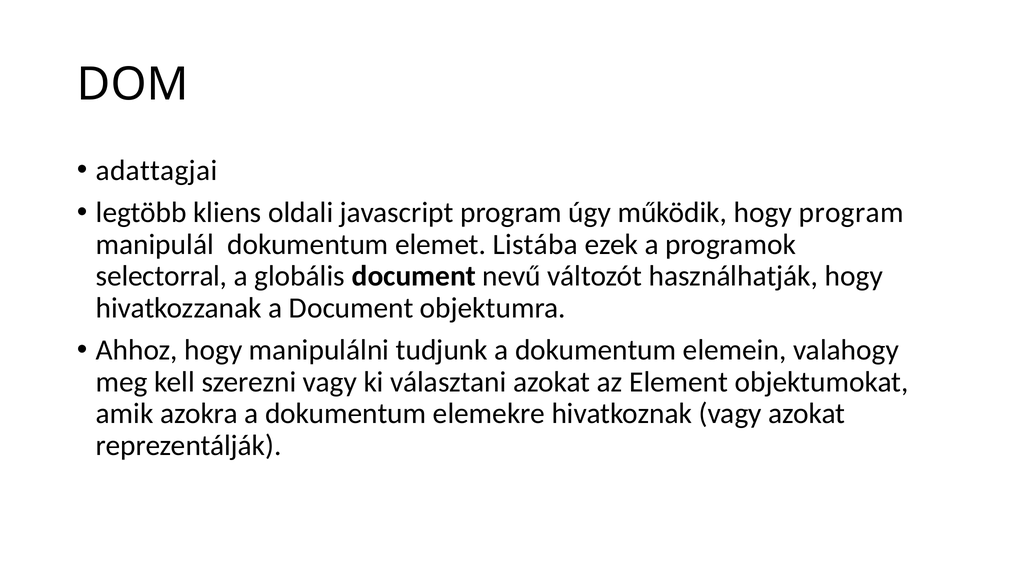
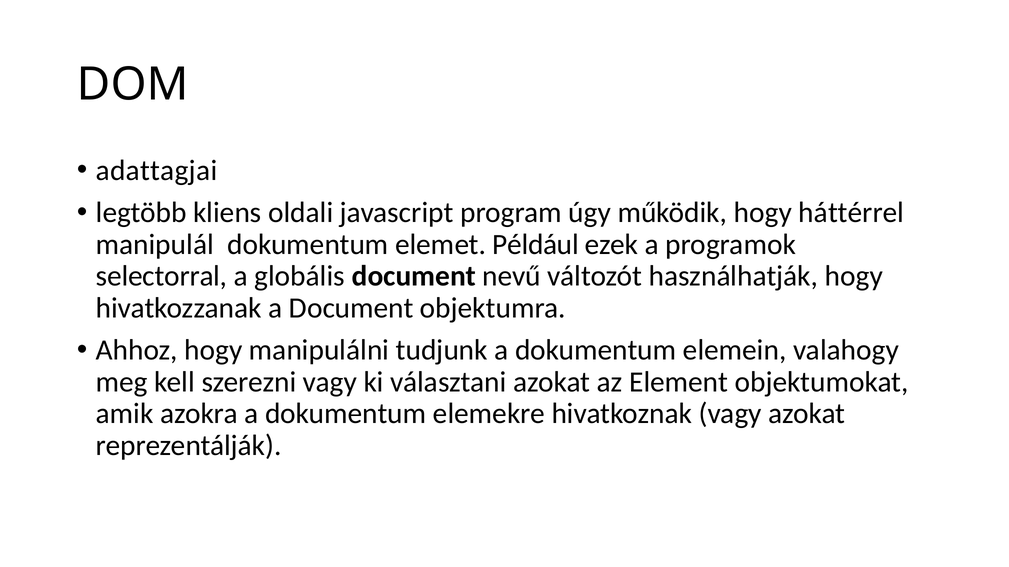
hogy program: program -> háttérrel
Listába: Listába -> Például
